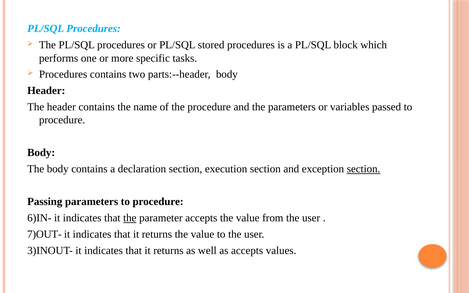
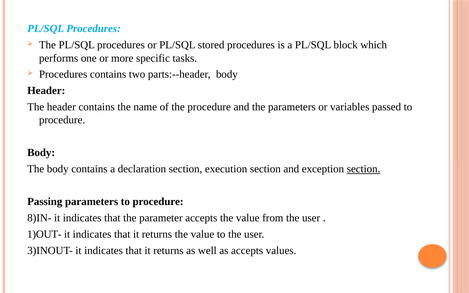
6)IN-: 6)IN- -> 8)IN-
the at (130, 218) underline: present -> none
7)OUT-: 7)OUT- -> 1)OUT-
